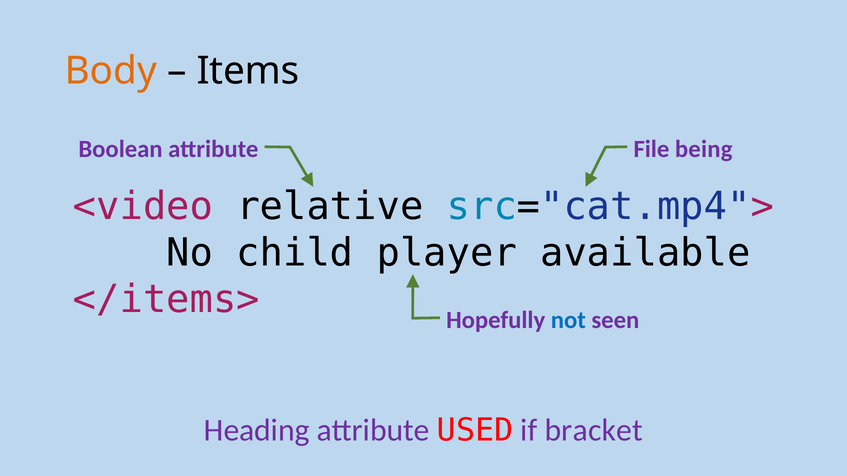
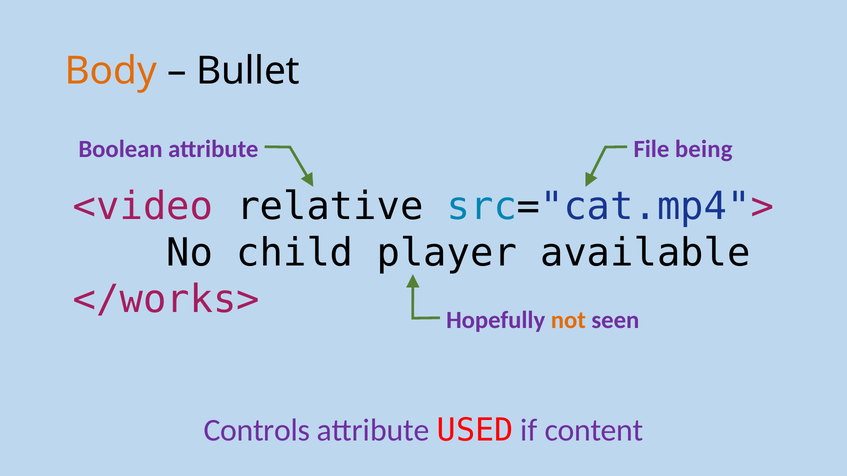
Items: Items -> Bullet
</items>: </items> -> </works>
not colour: blue -> orange
Heading: Heading -> Controls
bracket: bracket -> content
